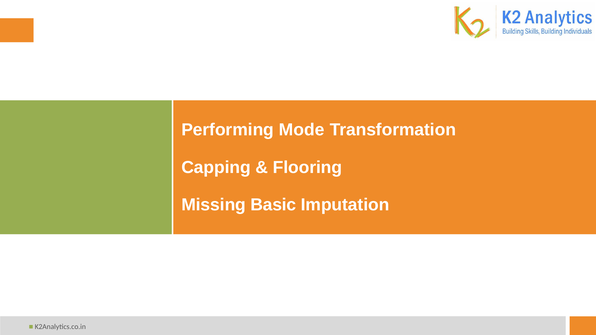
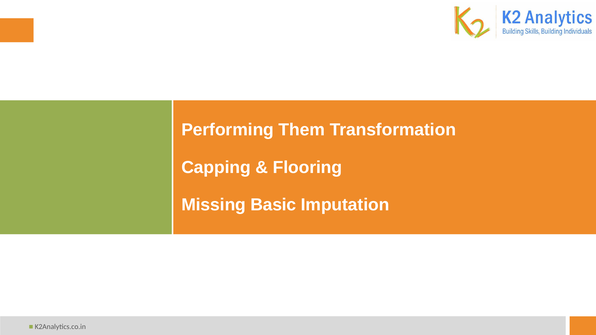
Mode: Mode -> Them
